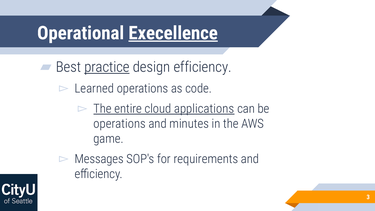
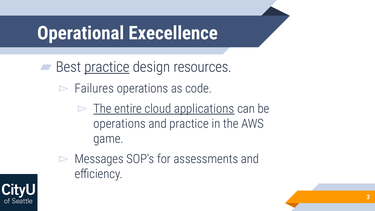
Execellence underline: present -> none
design efficiency: efficiency -> resources
Learned: Learned -> Failures
and minutes: minutes -> practice
requirements: requirements -> assessments
